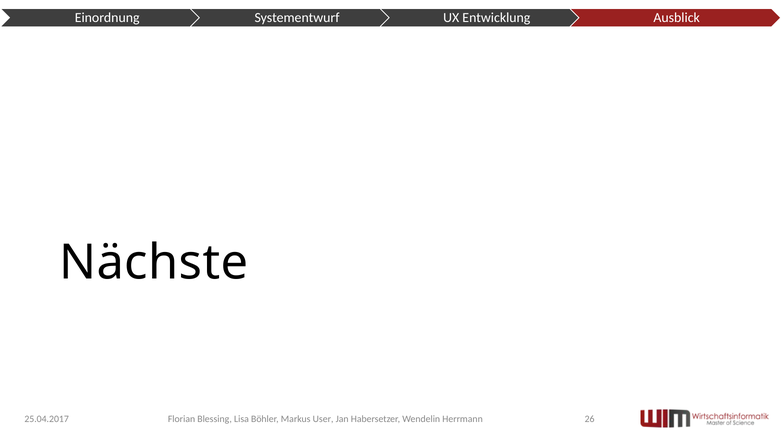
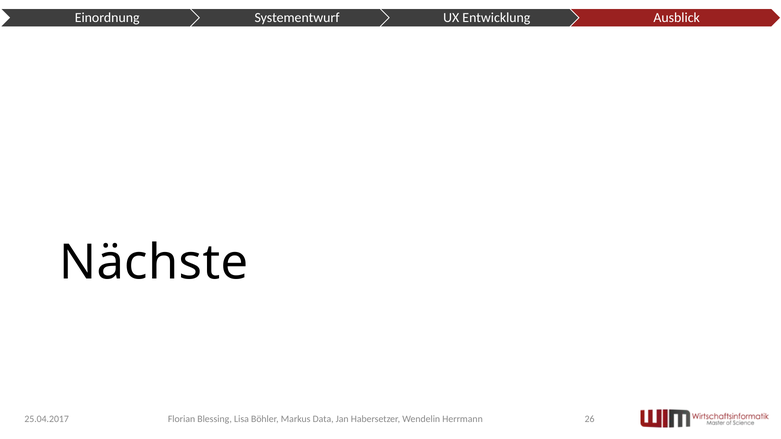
User: User -> Data
